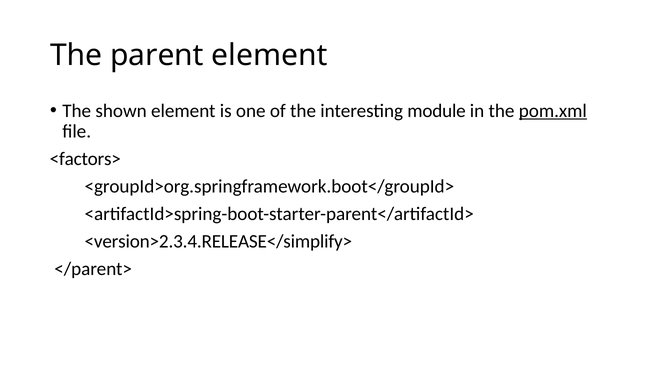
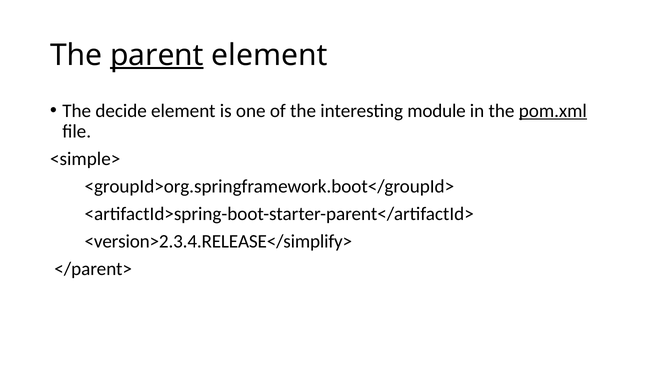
parent underline: none -> present
shown: shown -> decide
<factors>: <factors> -> <simple>
